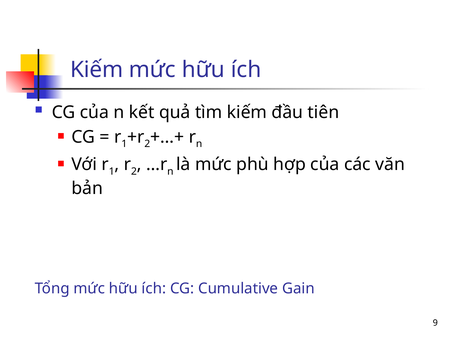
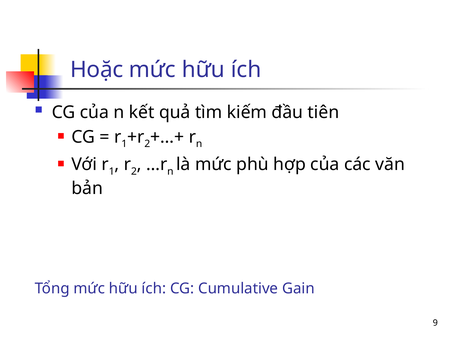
Kiếm at (97, 70): Kiếm -> Hoặc
